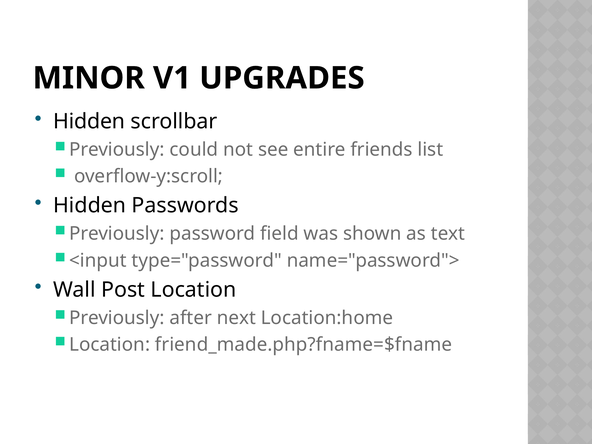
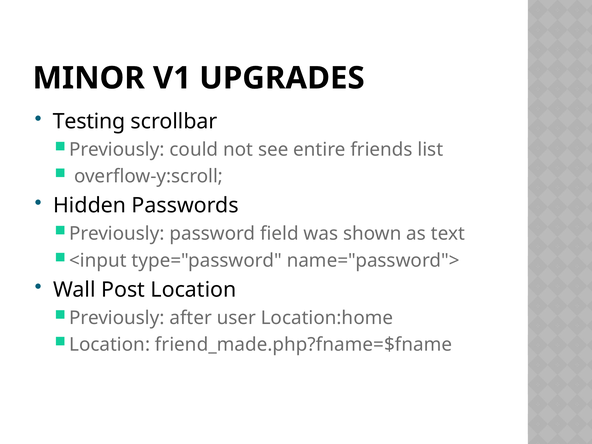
Hidden at (89, 121): Hidden -> Testing
next: next -> user
